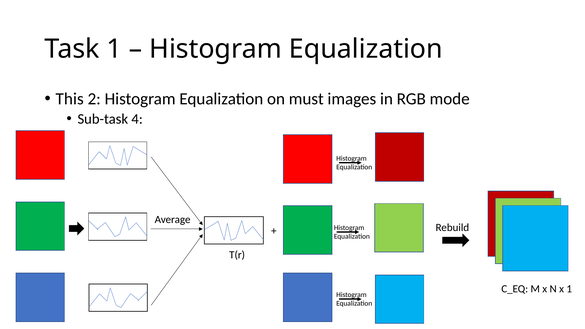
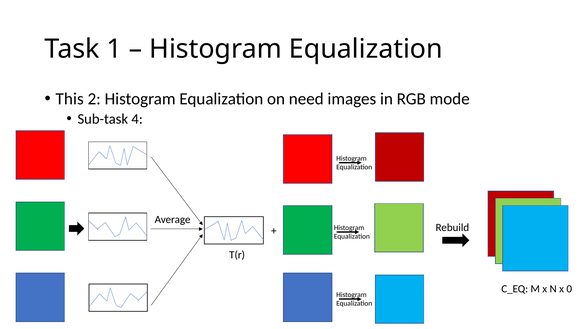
must: must -> need
x 1: 1 -> 0
